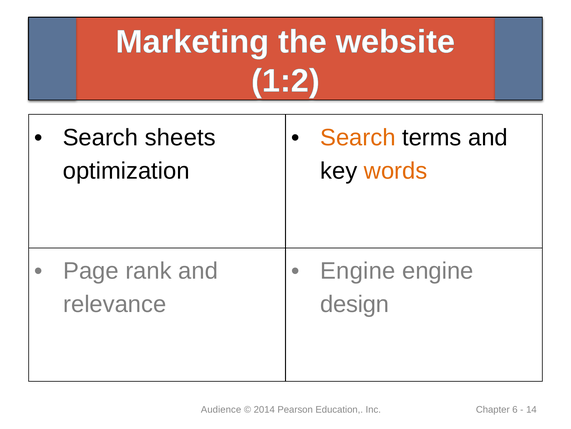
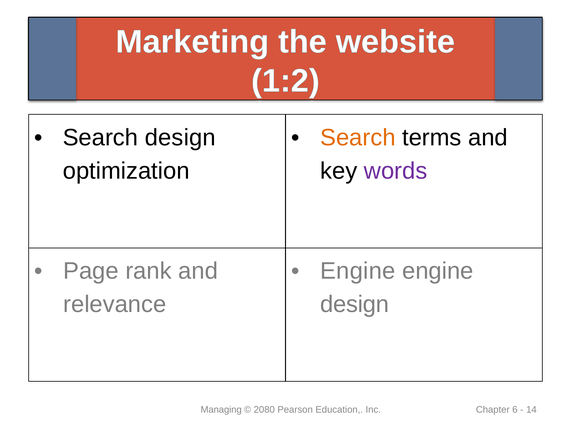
Search sheets: sheets -> design
words colour: orange -> purple
Audience: Audience -> Managing
2014: 2014 -> 2080
